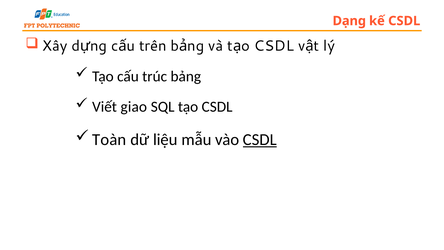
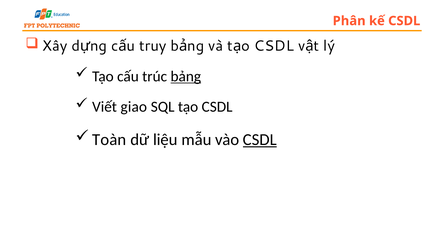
Dạng: Dạng -> Phân
trên: trên -> truy
bảng underline: none -> present
